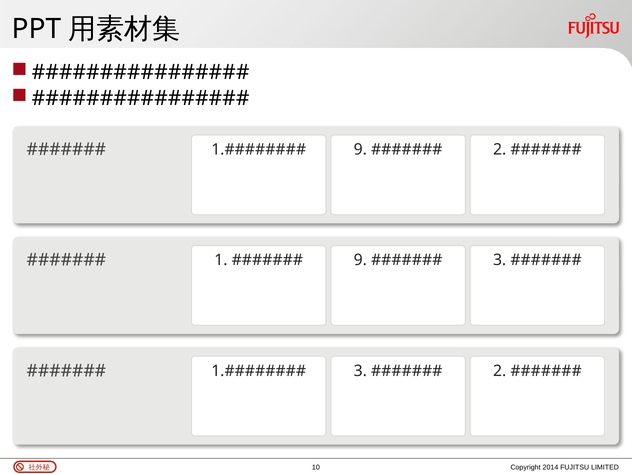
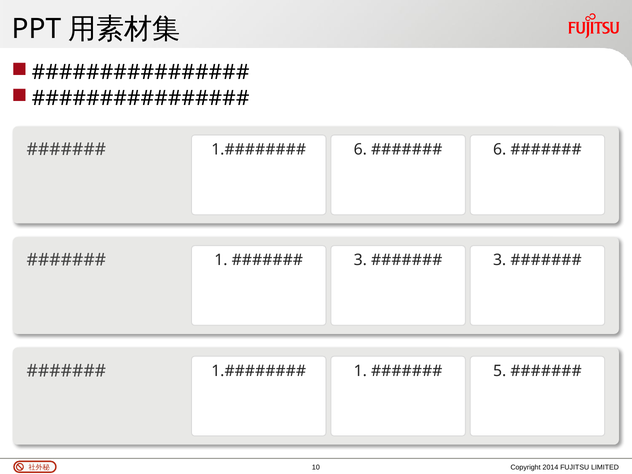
9 at (360, 150): 9 -> 6
2 at (500, 150): 2 -> 6
9 at (360, 260): 9 -> 3
3 at (360, 371): 3 -> 1
2 at (500, 371): 2 -> 5
